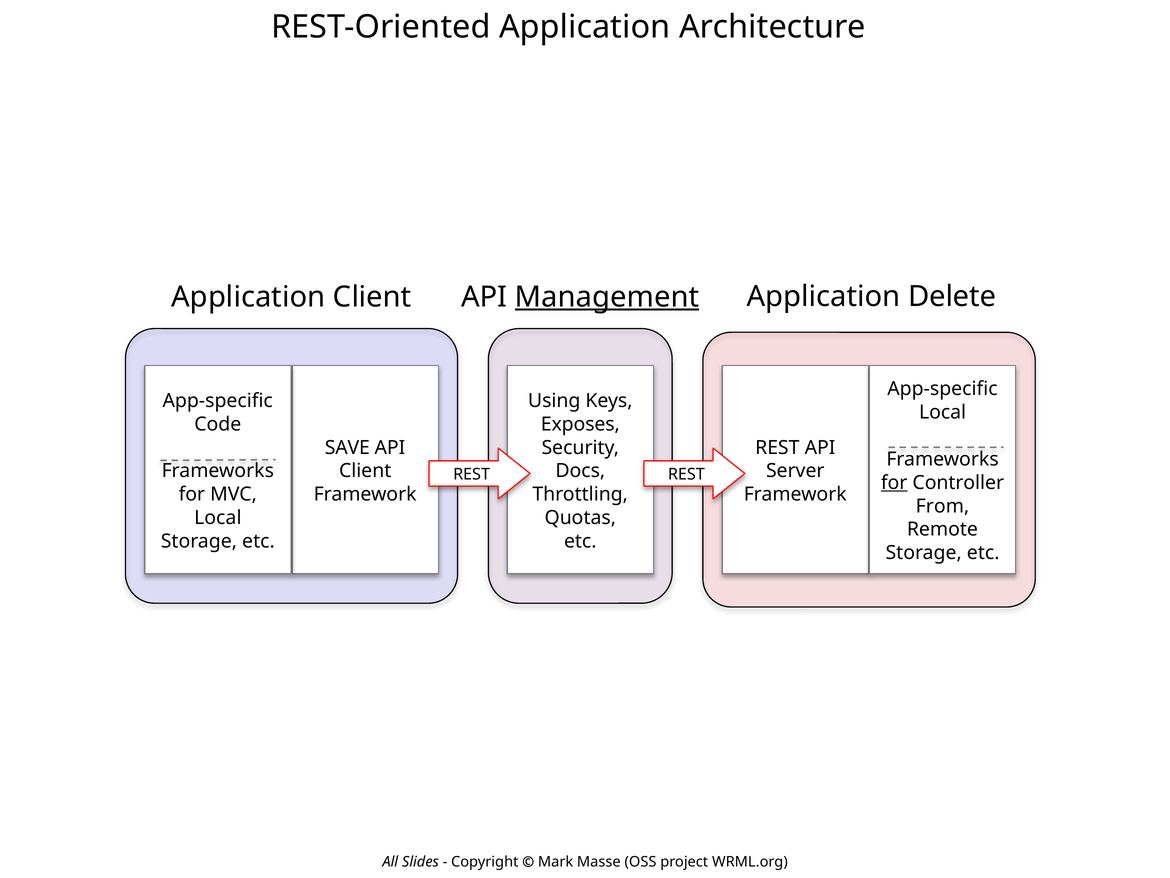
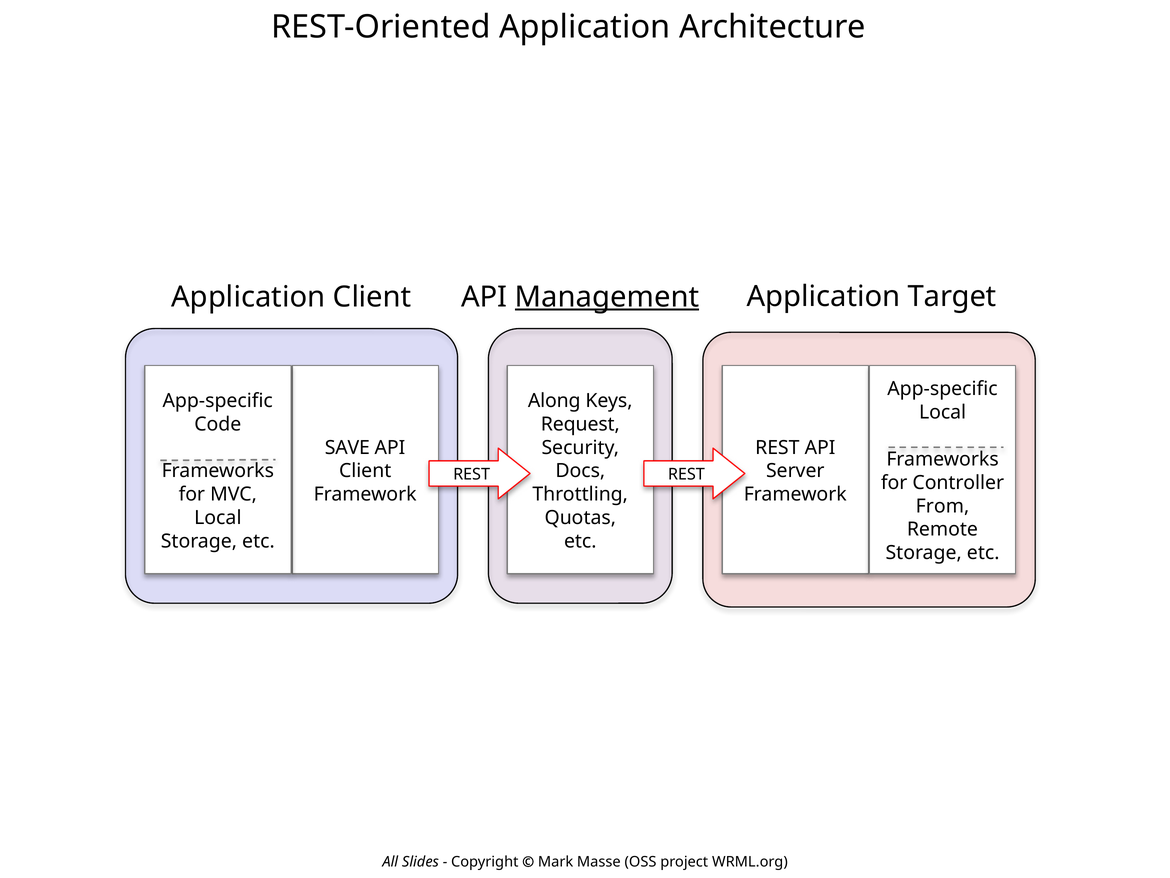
Delete: Delete -> Target
Using: Using -> Along
Exposes: Exposes -> Request
for at (894, 482) underline: present -> none
